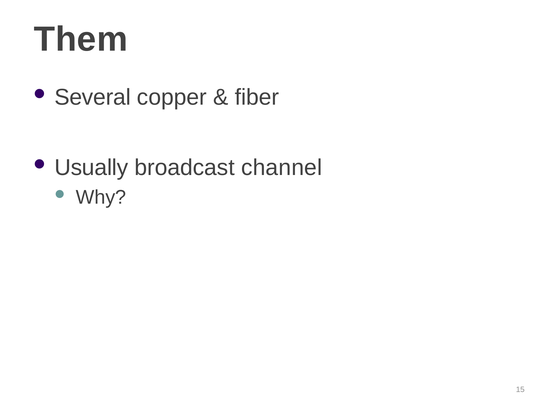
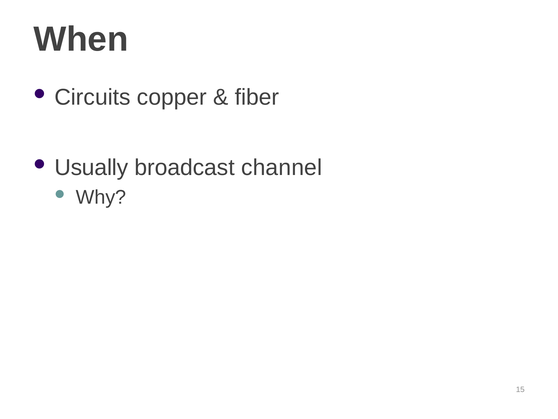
Them: Them -> When
Several: Several -> Circuits
